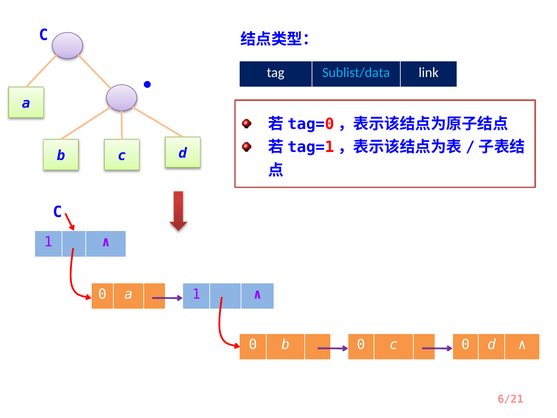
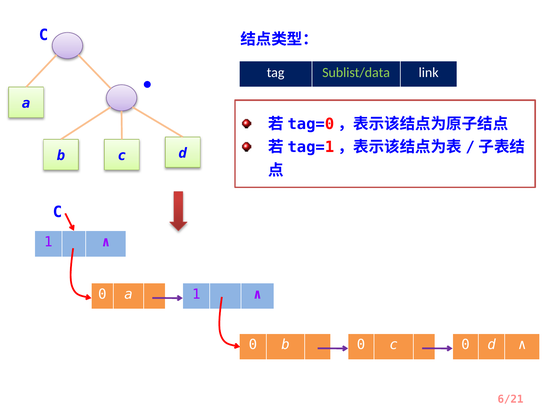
Sublist/data colour: light blue -> light green
